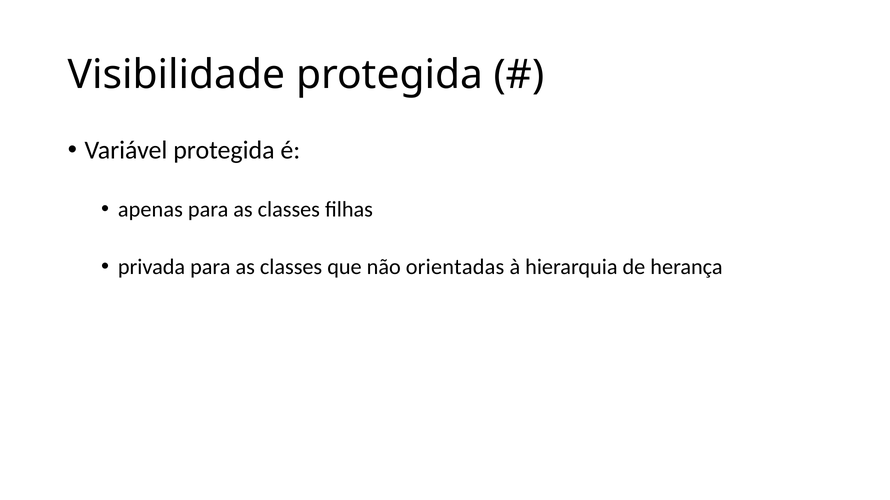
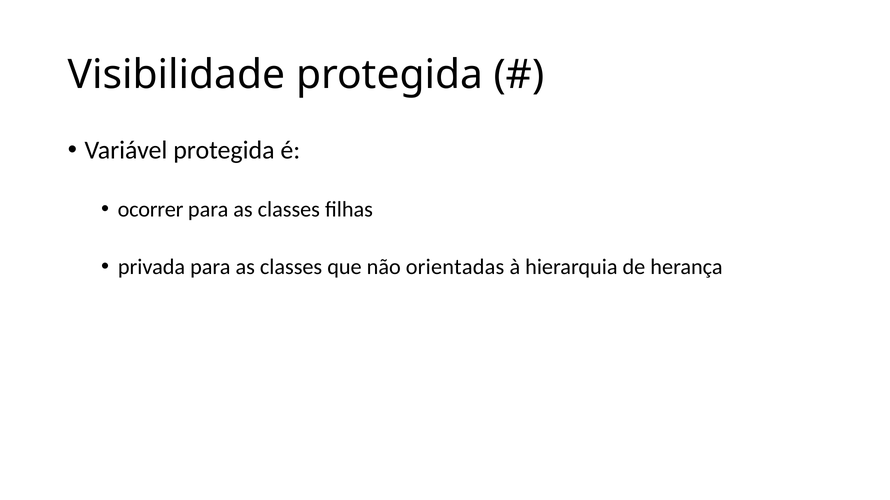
apenas: apenas -> ocorrer
